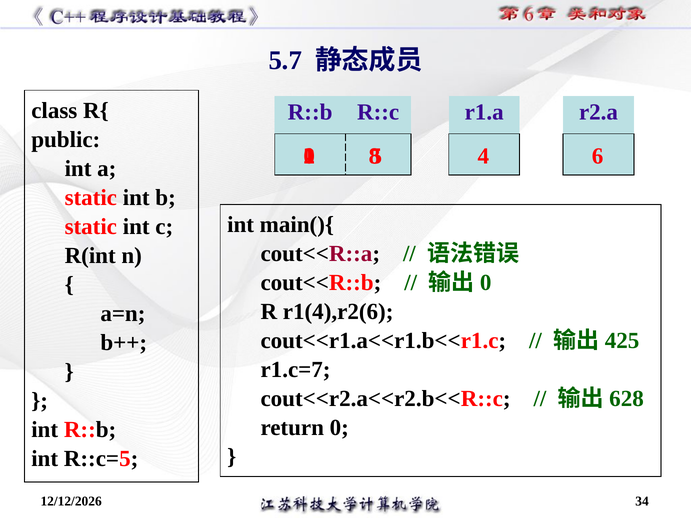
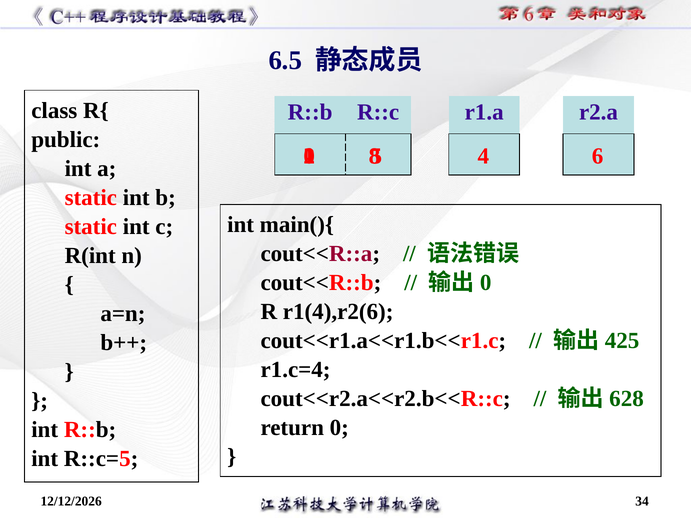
5.7: 5.7 -> 6.5
r1.c=7: r1.c=7 -> r1.c=4
